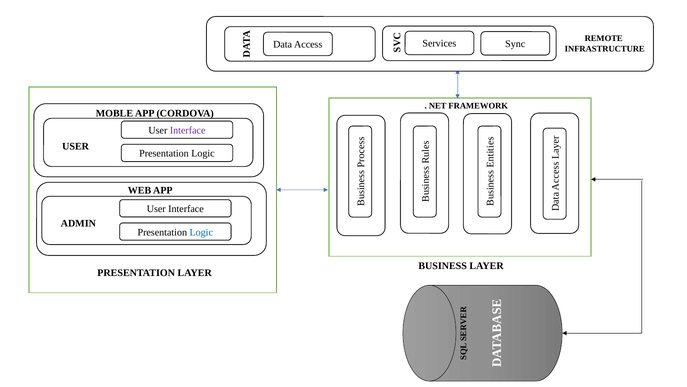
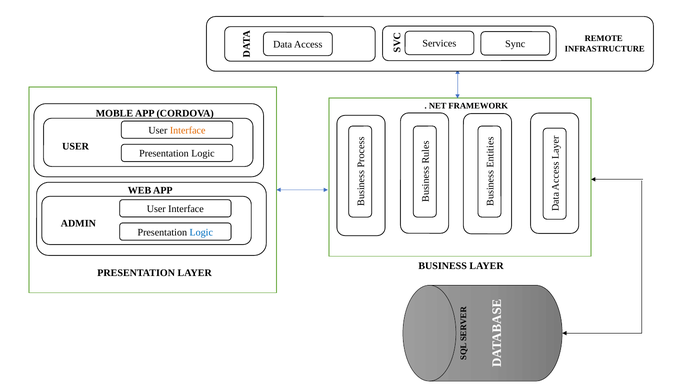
Interface at (188, 130) colour: purple -> orange
